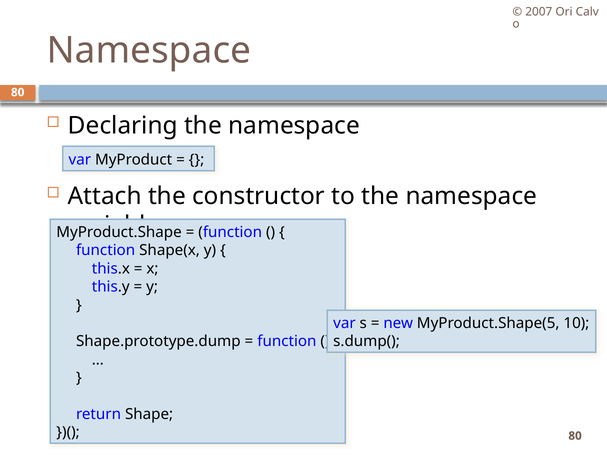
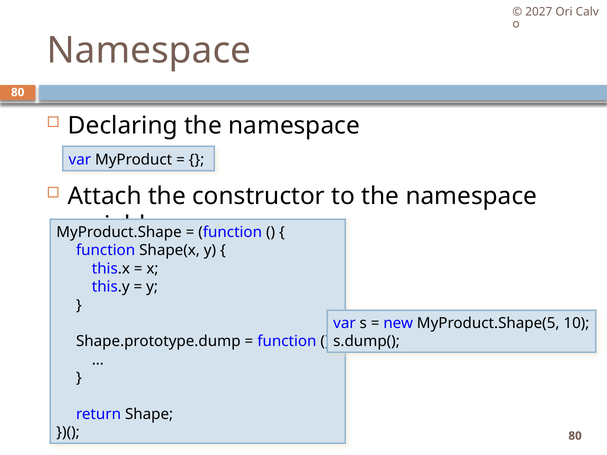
2007: 2007 -> 2027
